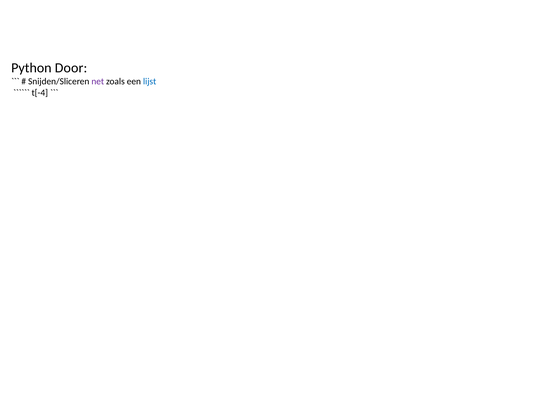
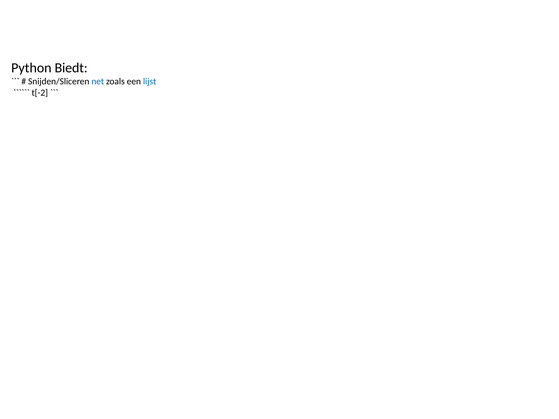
Door: Door -> Biedt
net colour: purple -> blue
t[-4: t[-4 -> t[-2
